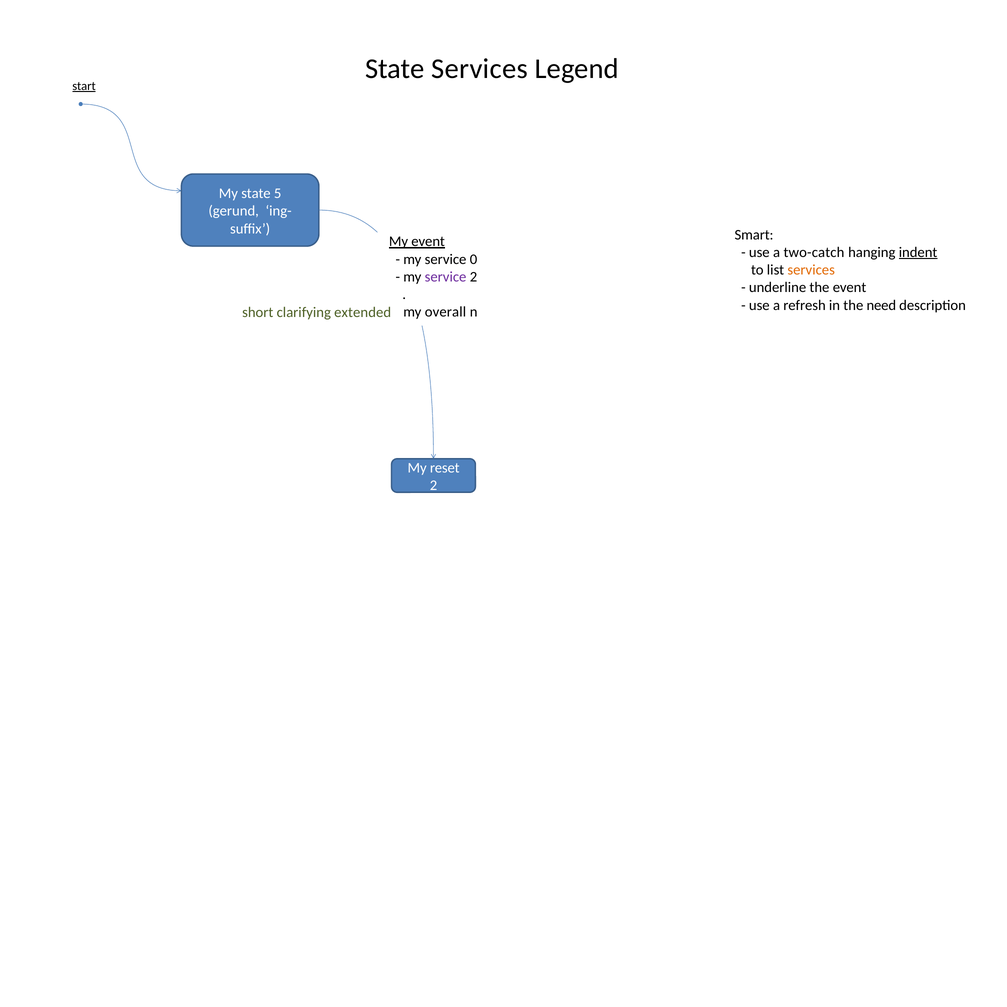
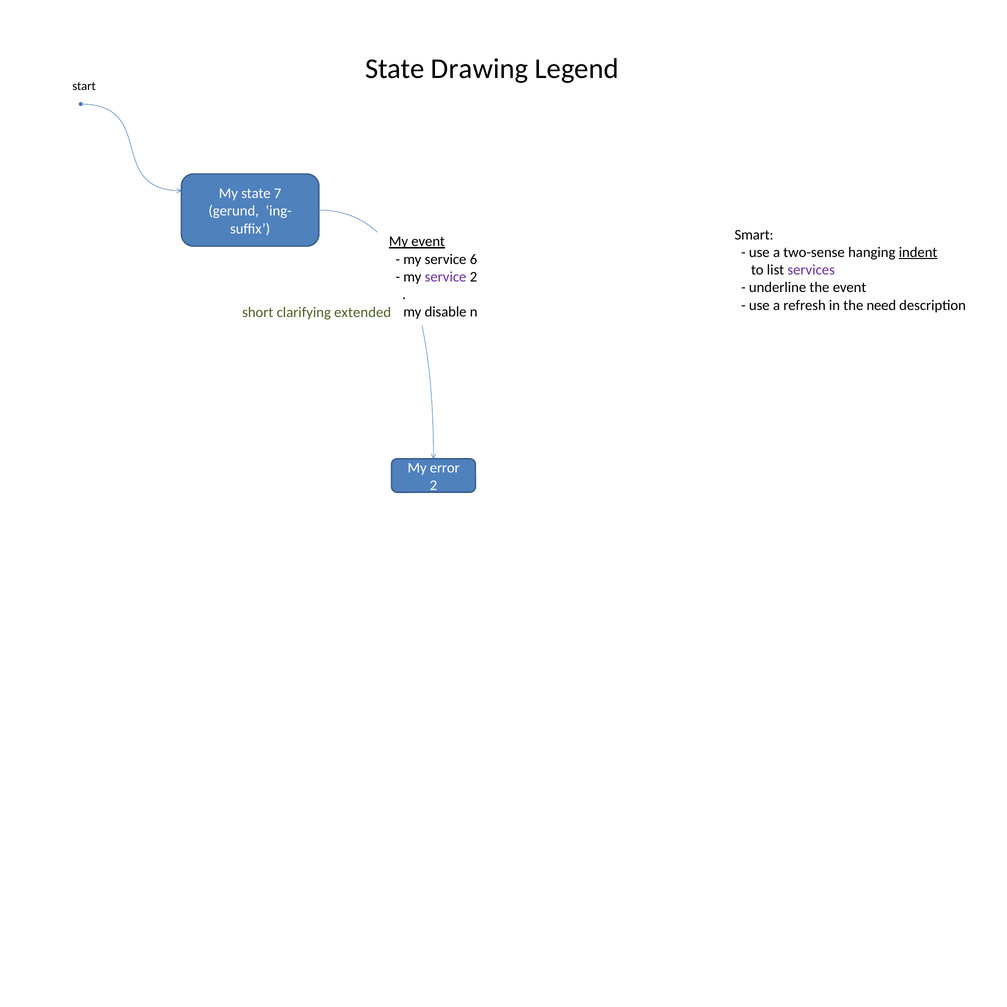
State Services: Services -> Drawing
start underline: present -> none
5: 5 -> 7
two-catch: two-catch -> two-sense
0: 0 -> 6
services at (811, 270) colour: orange -> purple
overall: overall -> disable
reset: reset -> error
